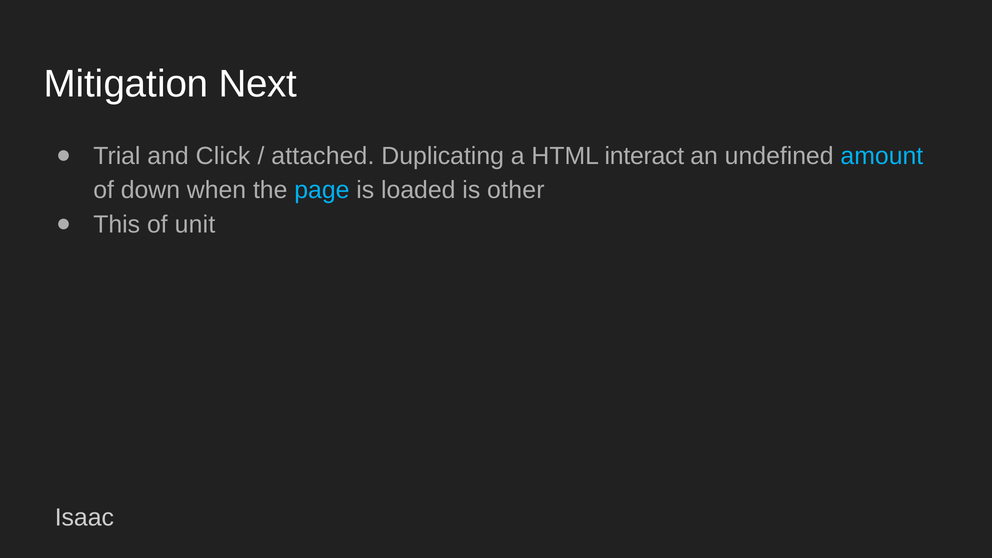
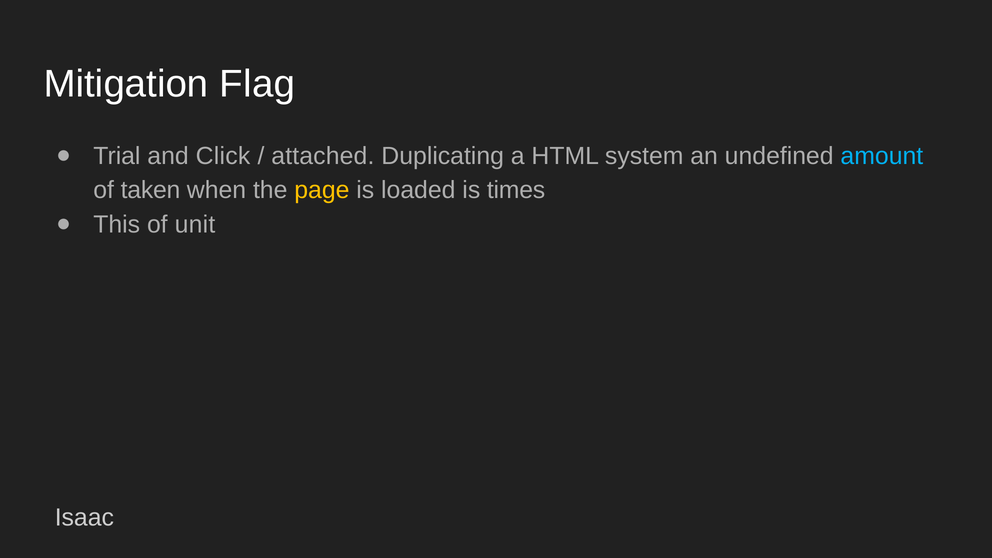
Next: Next -> Flag
interact: interact -> system
down: down -> taken
page colour: light blue -> yellow
other: other -> times
